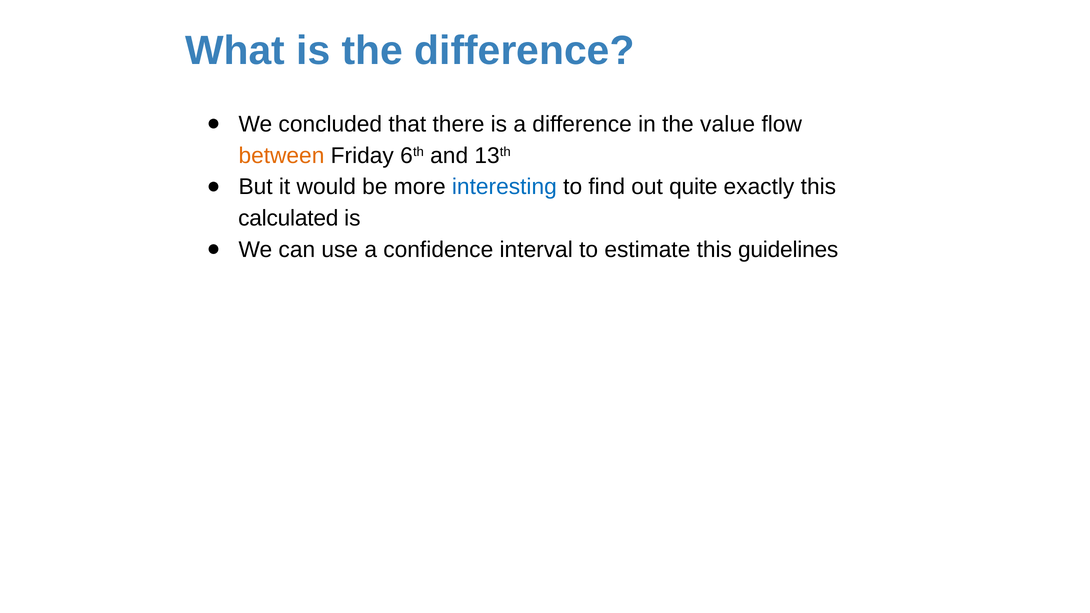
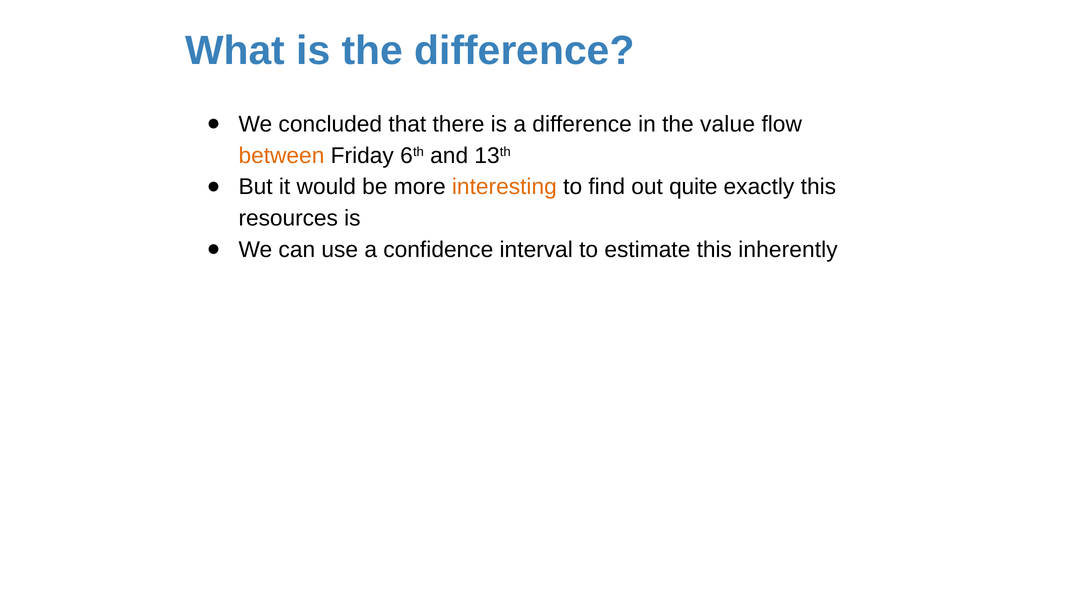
interesting colour: blue -> orange
calculated: calculated -> resources
guidelines: guidelines -> inherently
